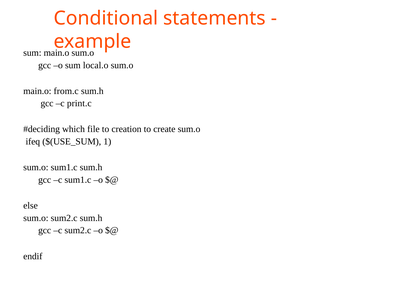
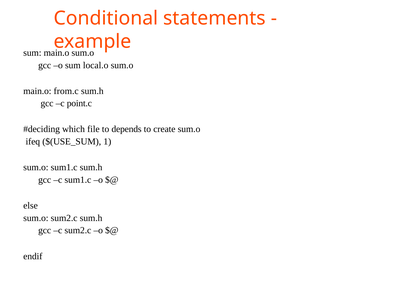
print.c: print.c -> point.c
creation: creation -> depends
